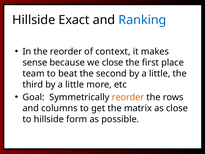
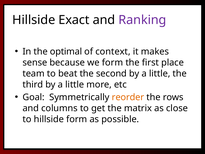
Ranking colour: blue -> purple
the reorder: reorder -> optimal
we close: close -> form
